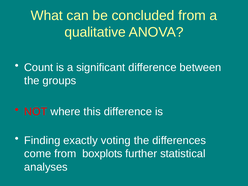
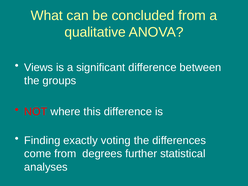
Count: Count -> Views
boxplots: boxplots -> degrees
